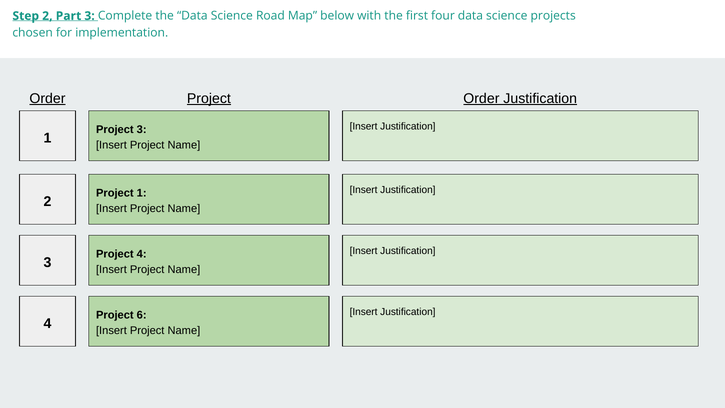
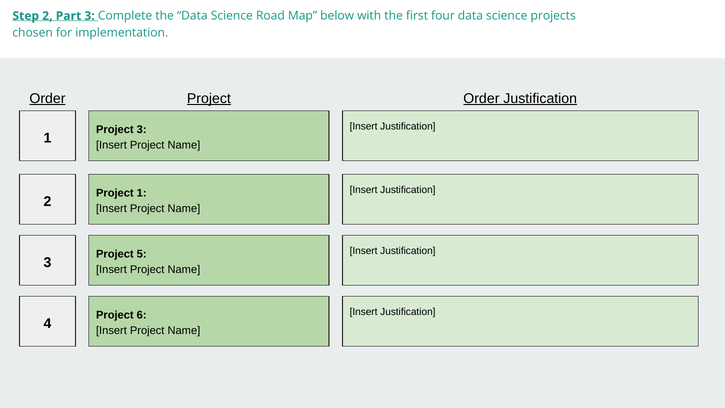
Project 4: 4 -> 5
